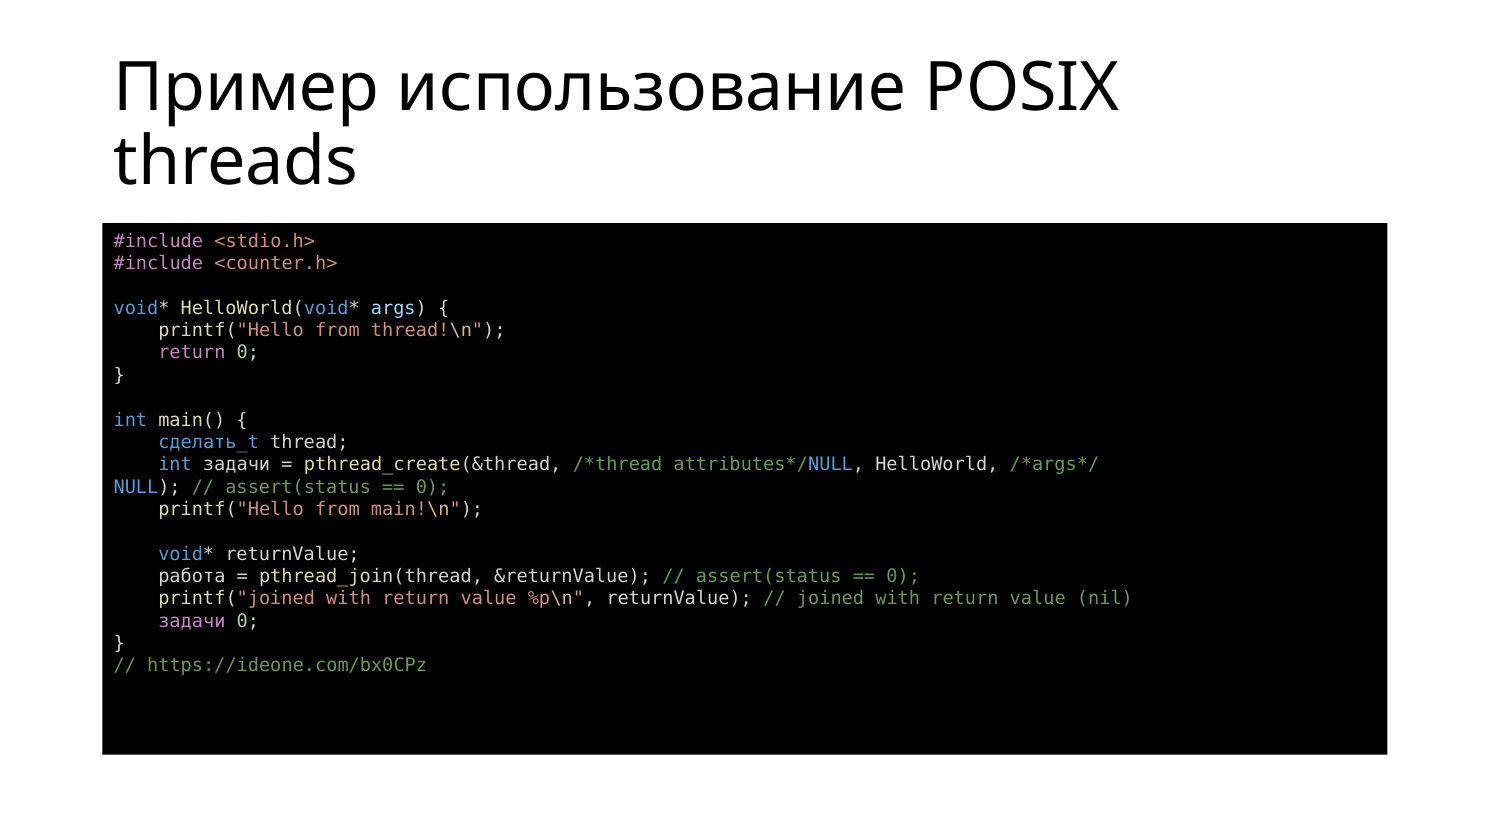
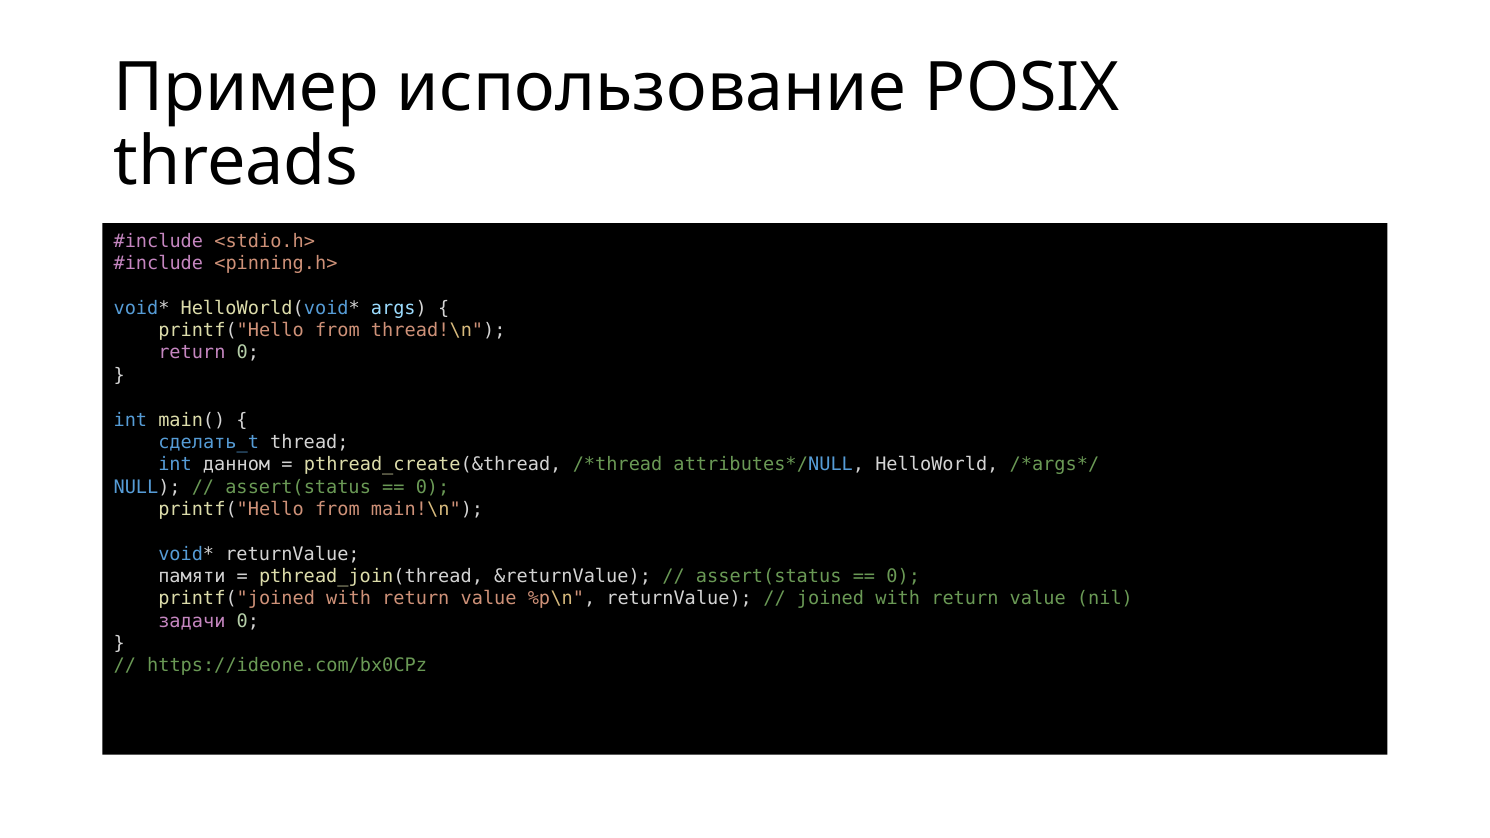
<counter.h>: <counter.h> -> <pinning.h>
int задачи: задачи -> данном
работа: работа -> памяти
